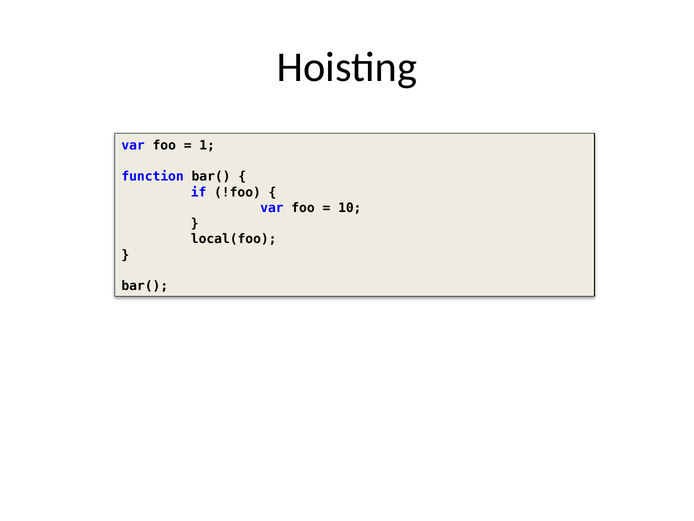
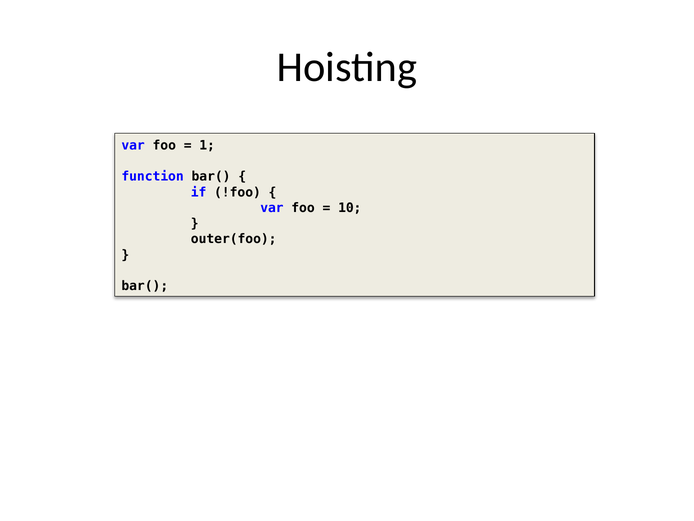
local(foo: local(foo -> outer(foo
